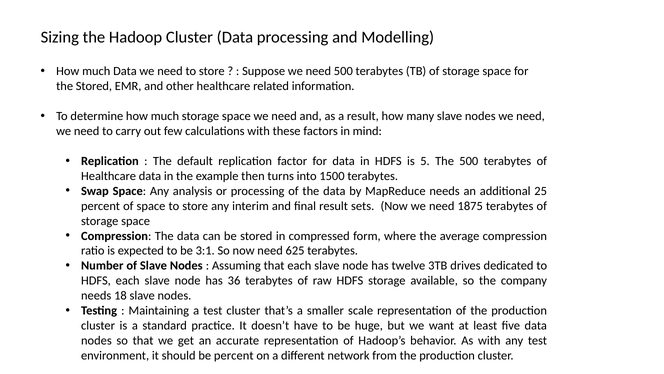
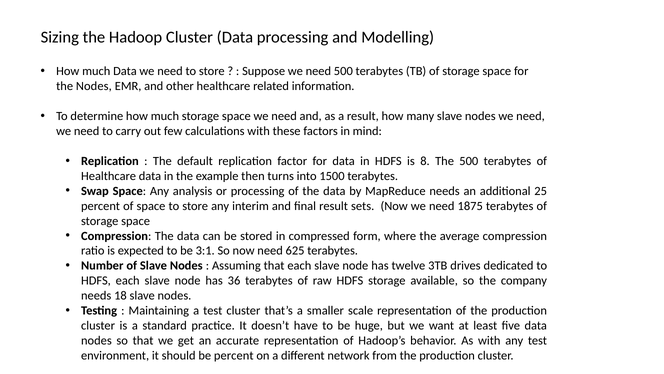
the Stored: Stored -> Nodes
5: 5 -> 8
